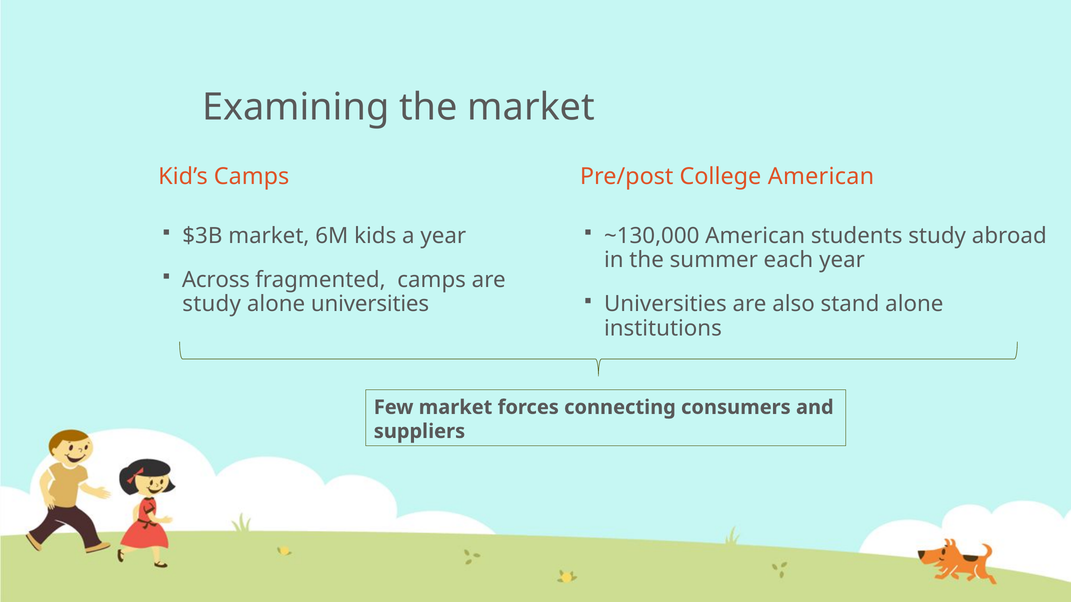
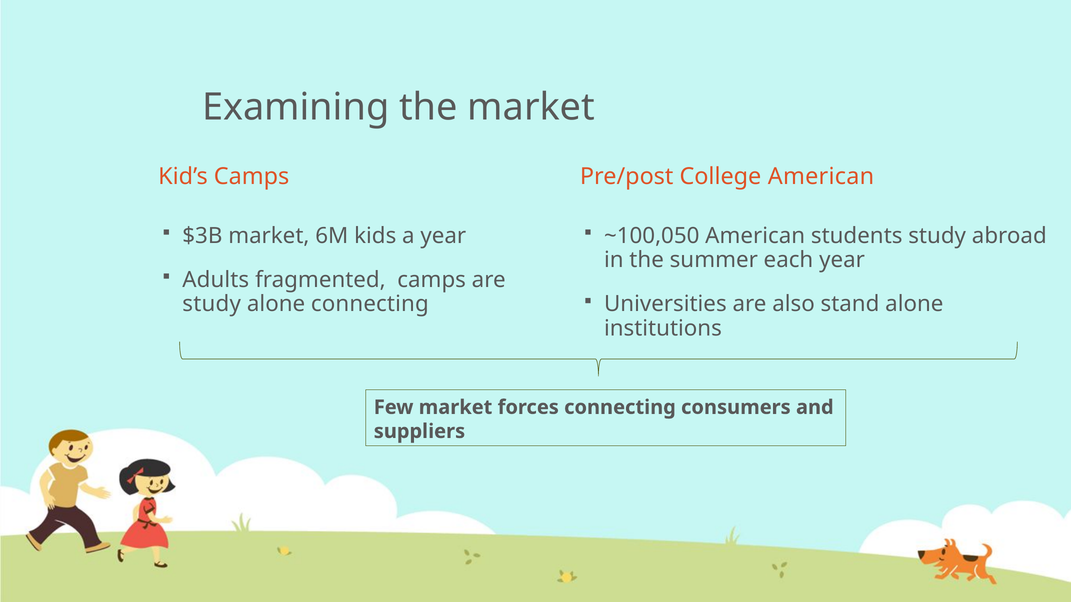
~130,000: ~130,000 -> ~100,050
Across: Across -> Adults
alone universities: universities -> connecting
